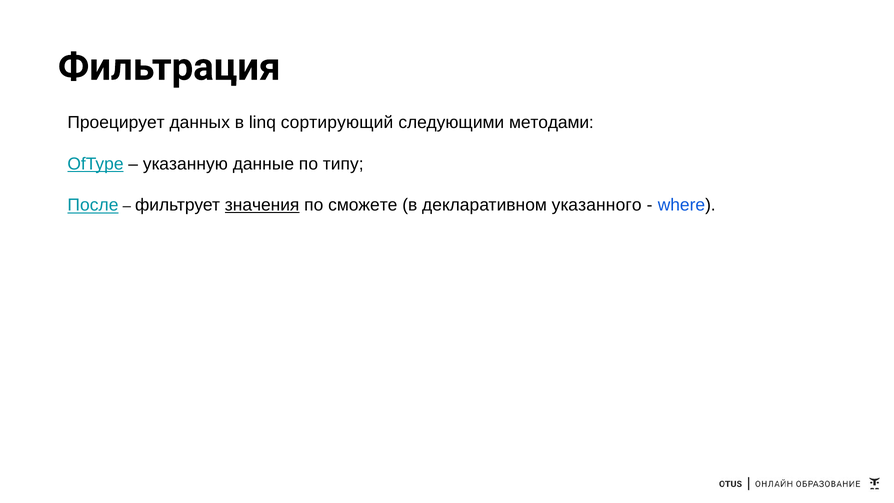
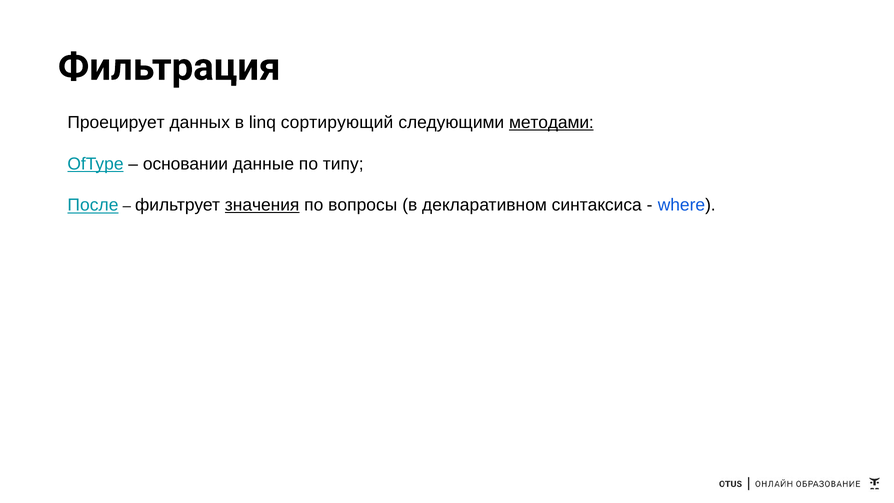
методами underline: none -> present
указанную: указанную -> основании
сможете: сможете -> вопросы
указанного: указанного -> синтаксиса
